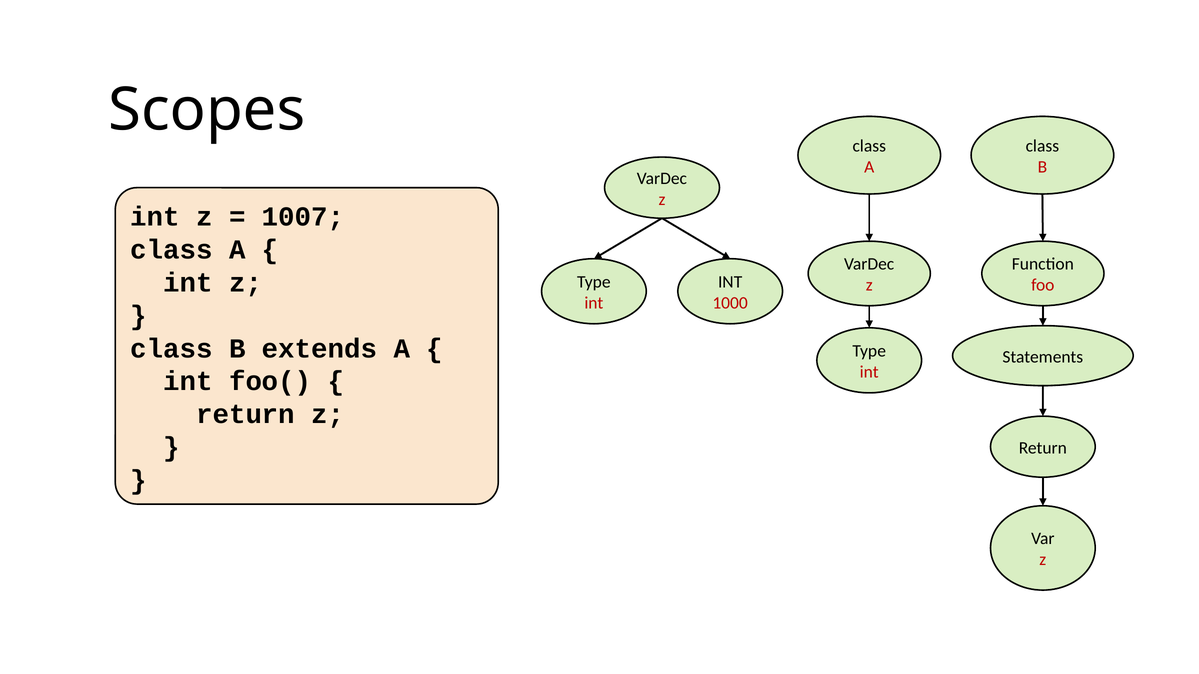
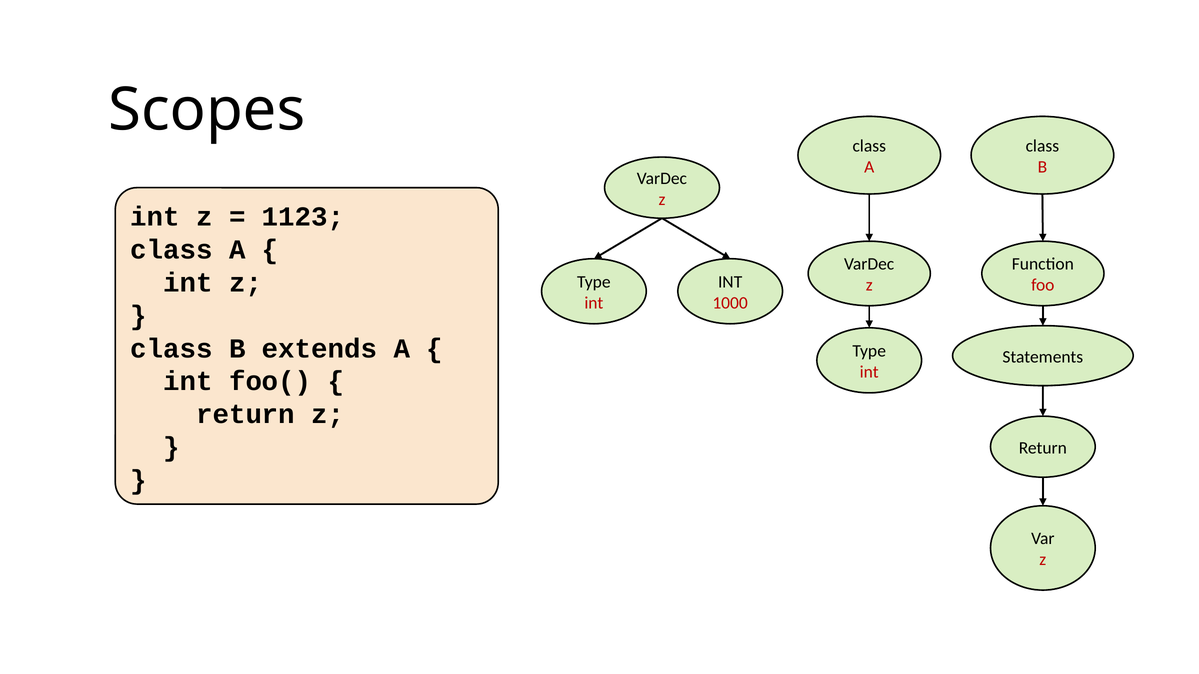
1007: 1007 -> 1123
